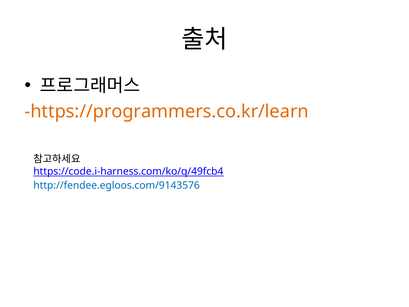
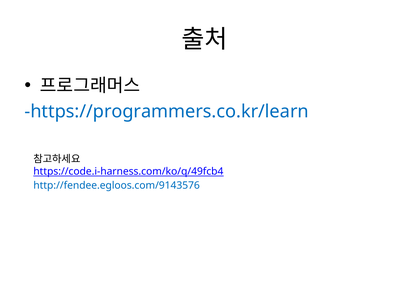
https://programmers.co.kr/learn colour: orange -> blue
